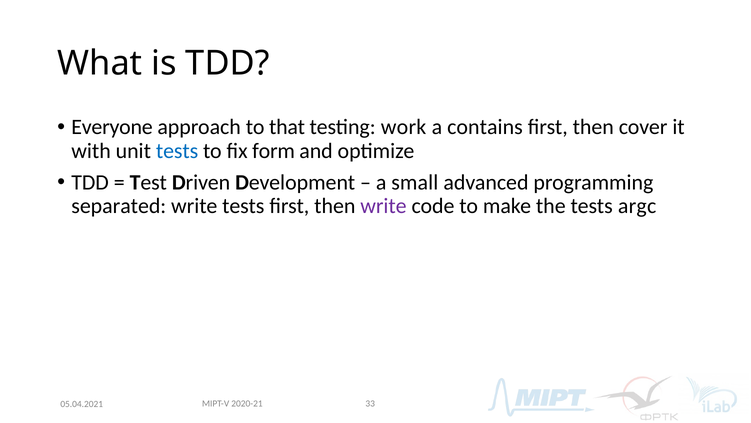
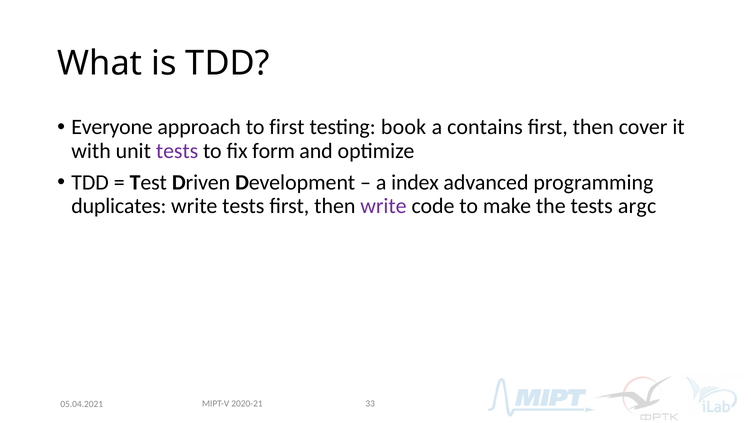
to that: that -> first
work: work -> book
tests at (177, 151) colour: blue -> purple
small: small -> index
separated: separated -> duplicates
